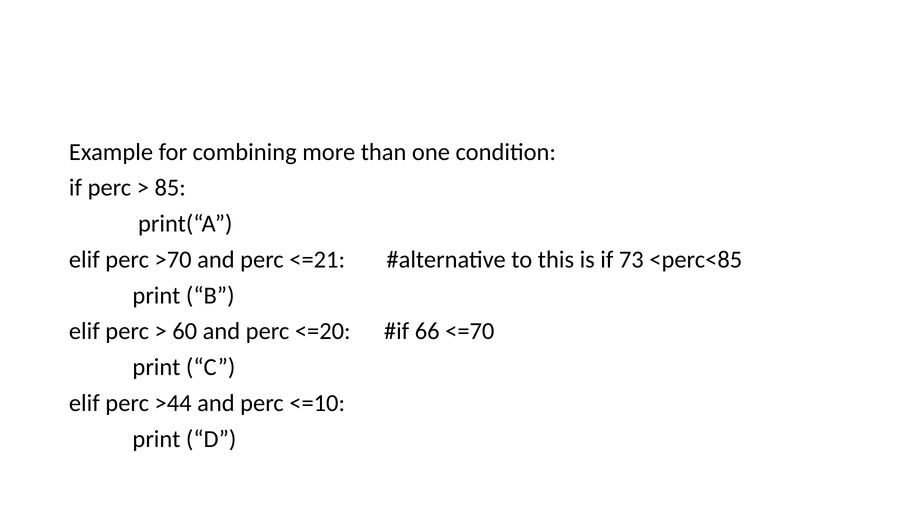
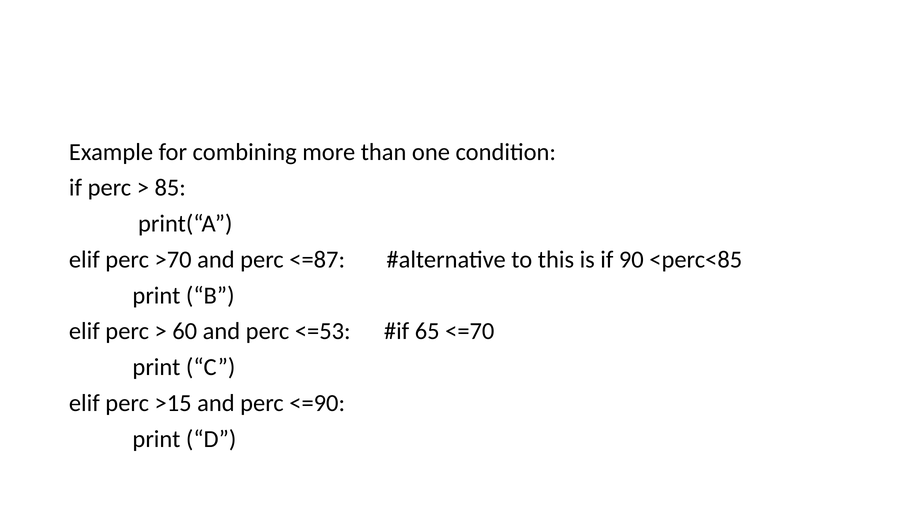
<=21: <=21 -> <=87
73: 73 -> 90
<=20: <=20 -> <=53
66: 66 -> 65
>44: >44 -> >15
<=10: <=10 -> <=90
